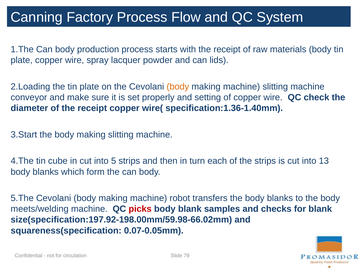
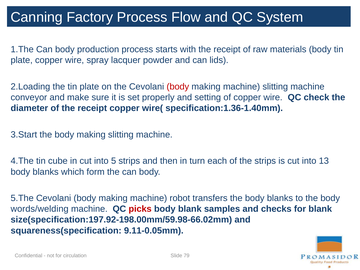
body at (178, 87) colour: orange -> red
meets/welding: meets/welding -> words/welding
0.07-0.05mm: 0.07-0.05mm -> 9.11-0.05mm
